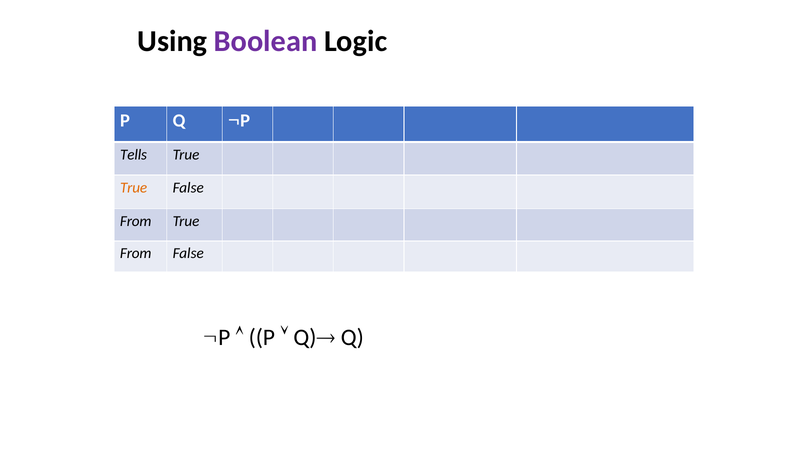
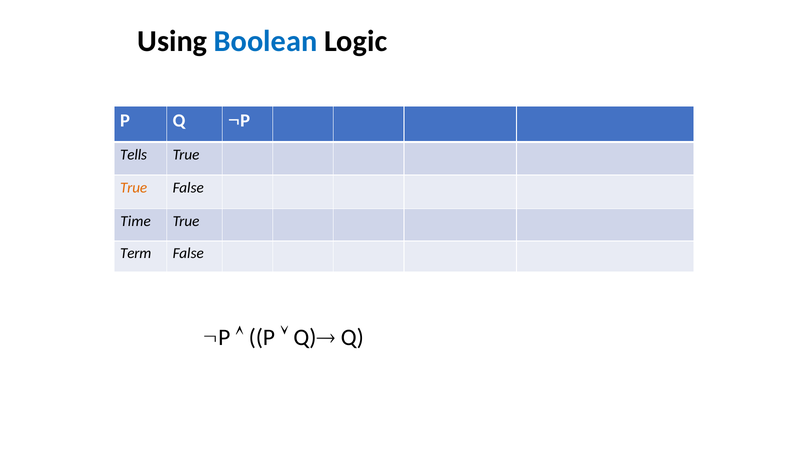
Boolean colour: purple -> blue
From at (136, 221): From -> Time
From at (136, 253): From -> Term
